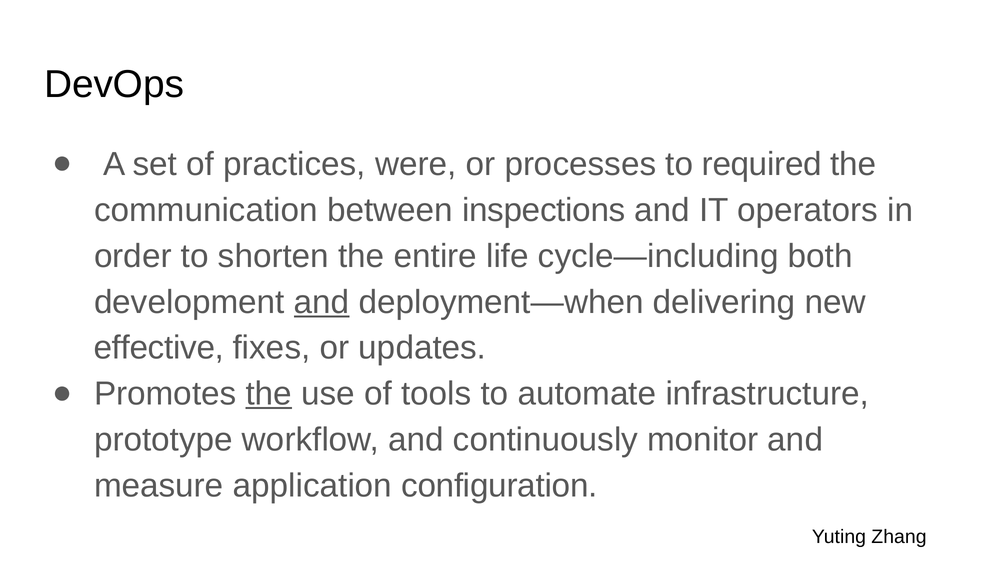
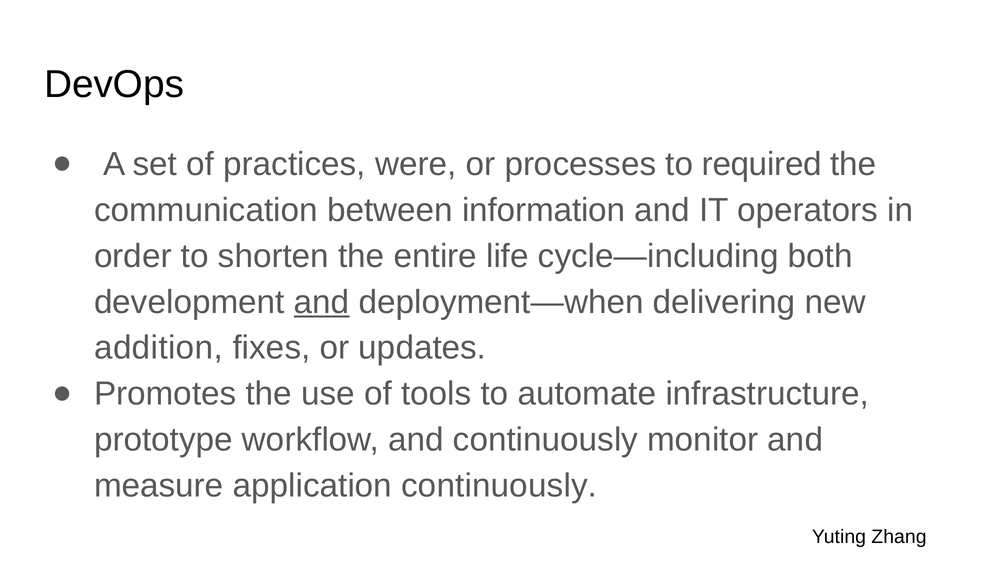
inspections: inspections -> information
effective: effective -> addition
the at (269, 394) underline: present -> none
application configuration: configuration -> continuously
